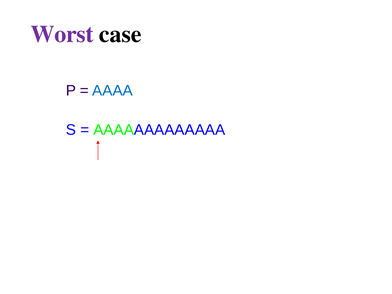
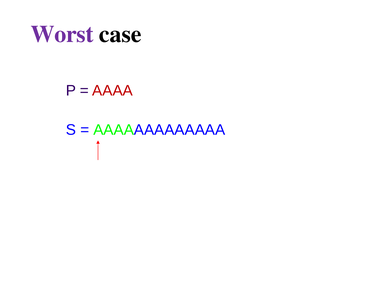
AAAA colour: blue -> red
